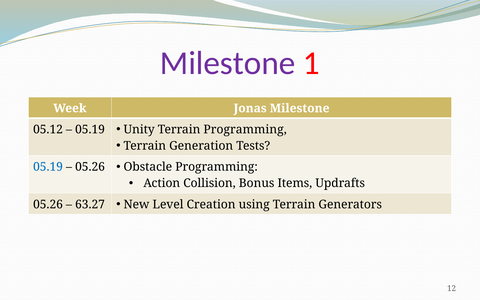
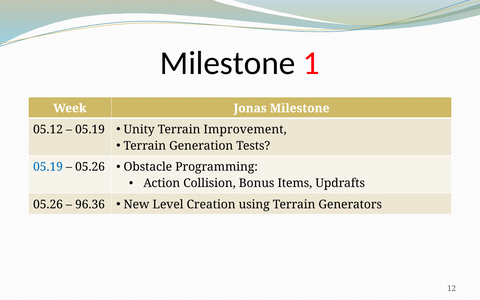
Milestone at (228, 63) colour: purple -> black
Terrain Programming: Programming -> Improvement
63.27: 63.27 -> 96.36
